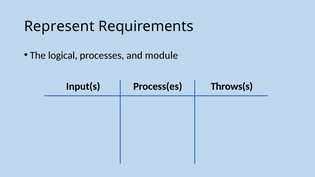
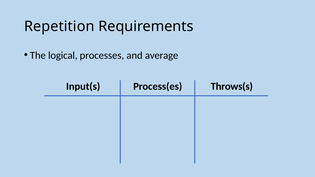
Represent: Represent -> Repetition
module: module -> average
